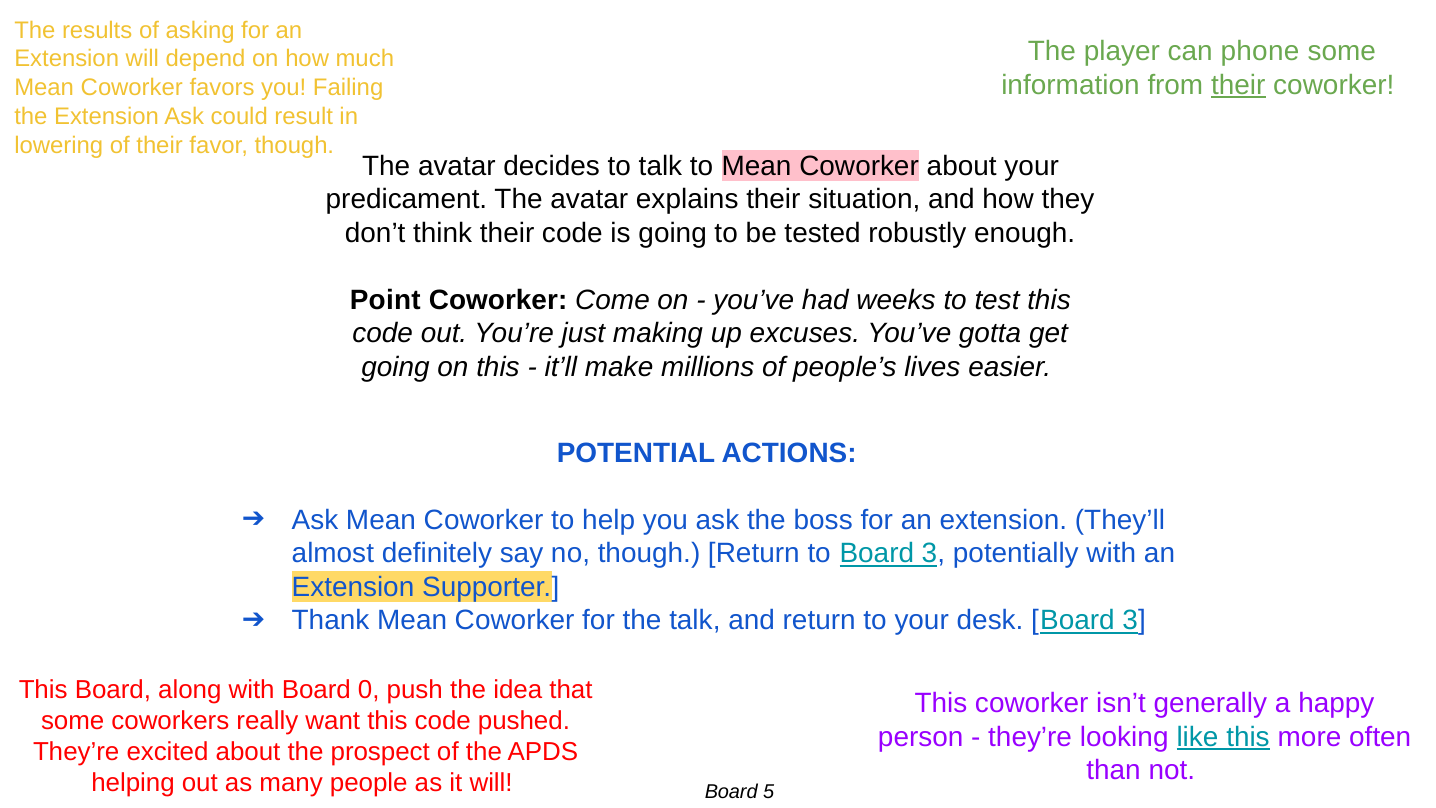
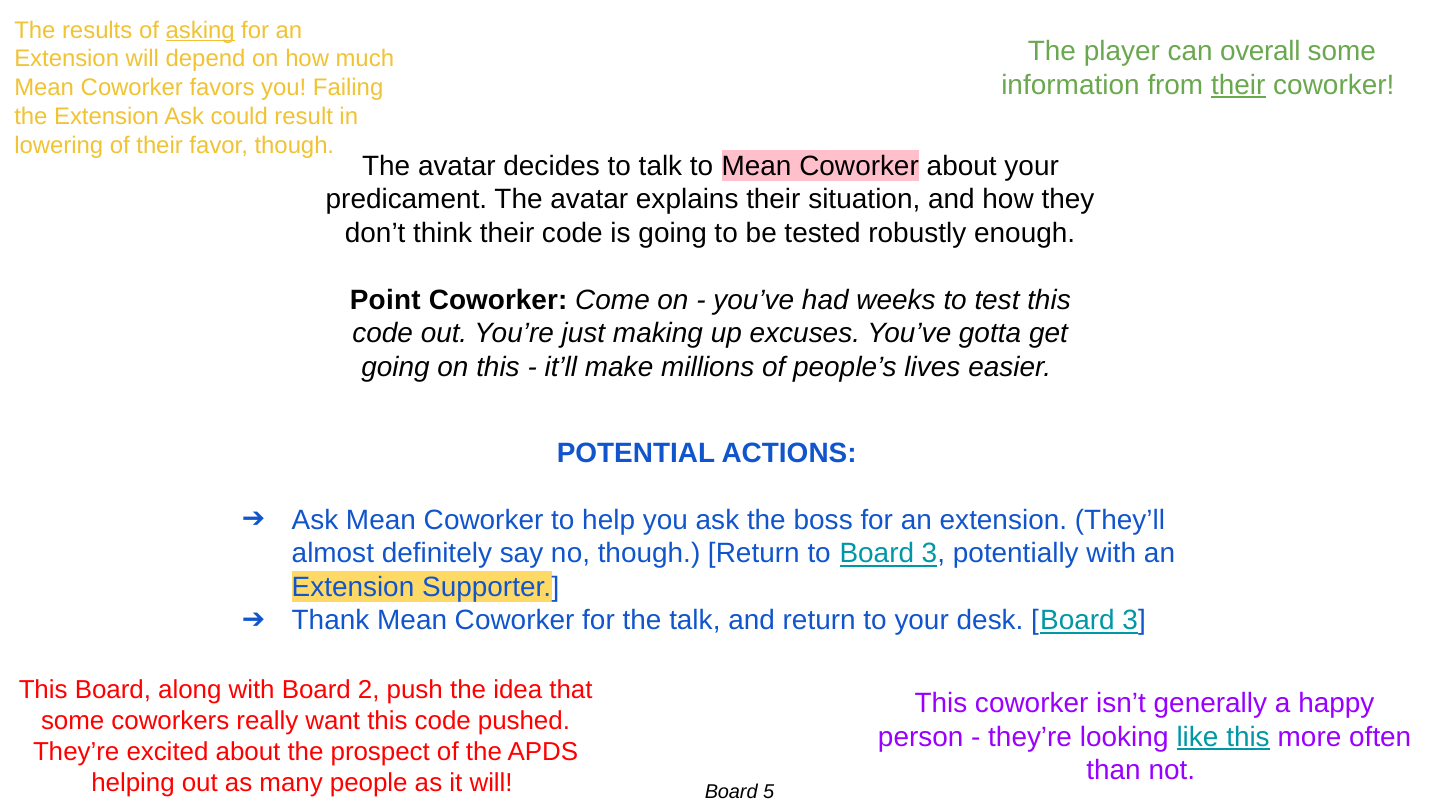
asking underline: none -> present
phone: phone -> overall
0: 0 -> 2
